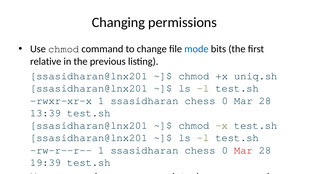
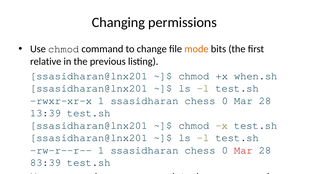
mode colour: blue -> orange
uniq.sh: uniq.sh -> when.sh
19:39: 19:39 -> 83:39
